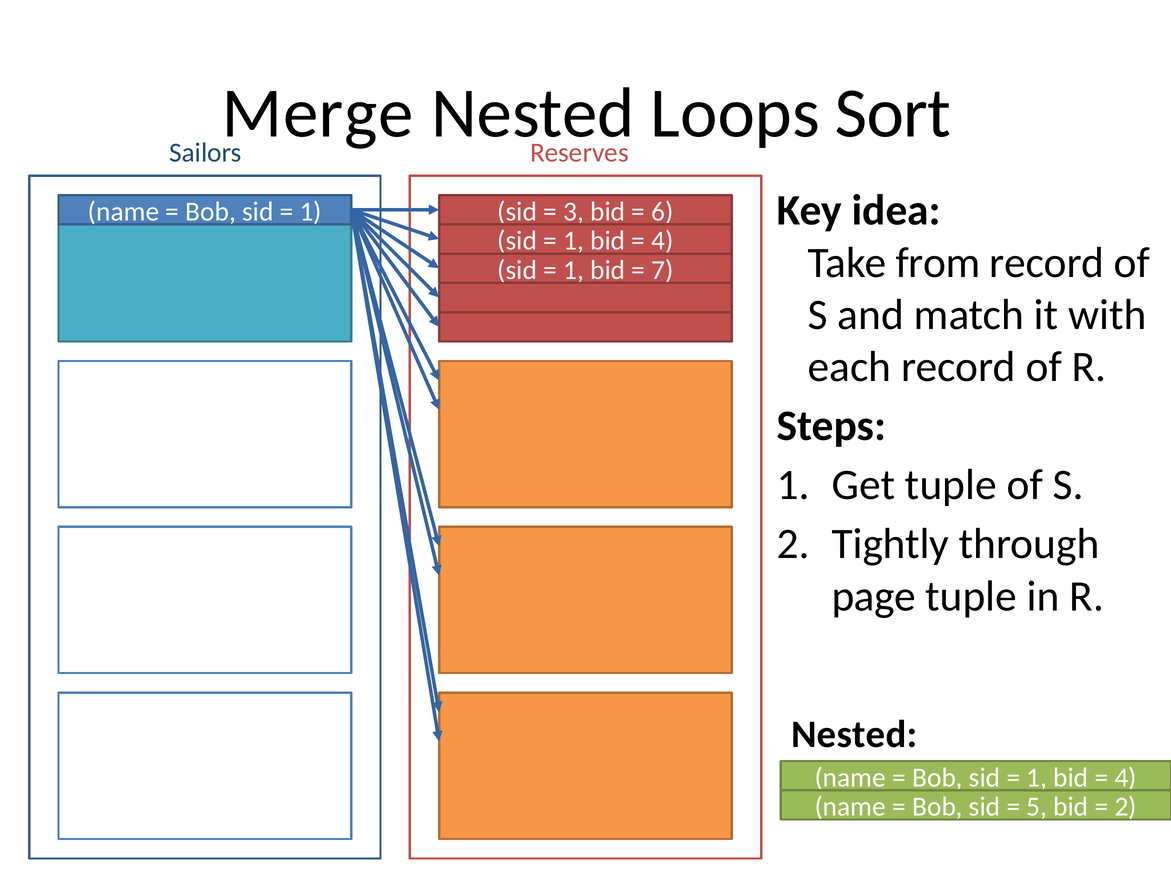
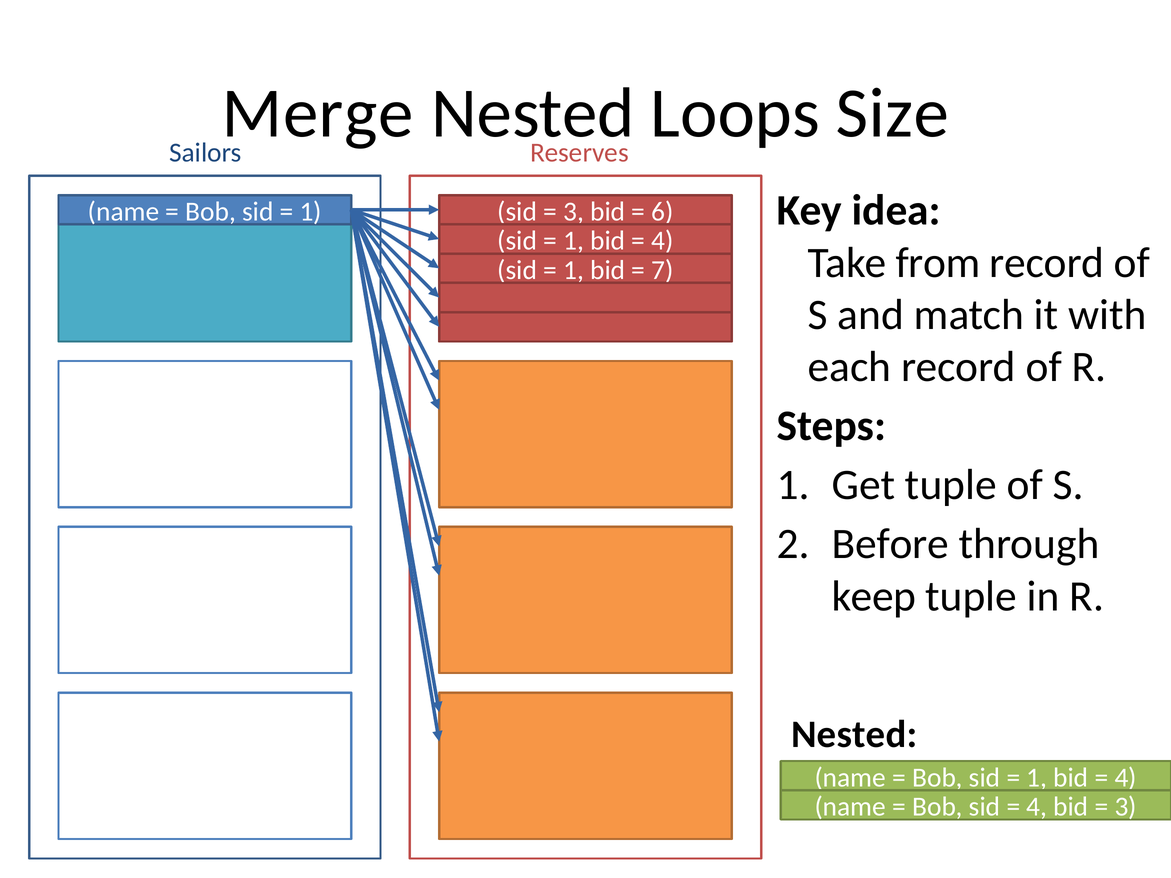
Sort: Sort -> Size
Tightly: Tightly -> Before
page: page -> keep
5 at (1037, 807): 5 -> 4
2 at (1126, 807): 2 -> 3
